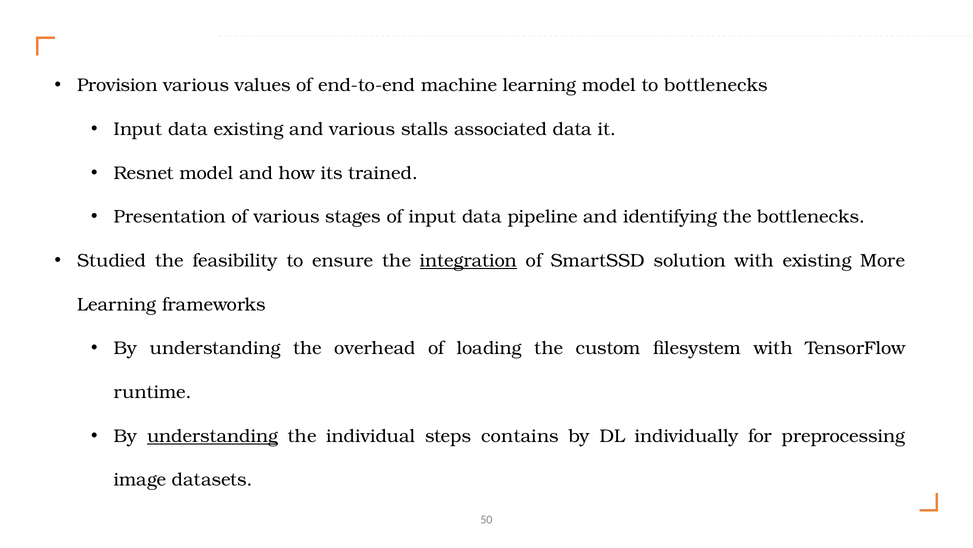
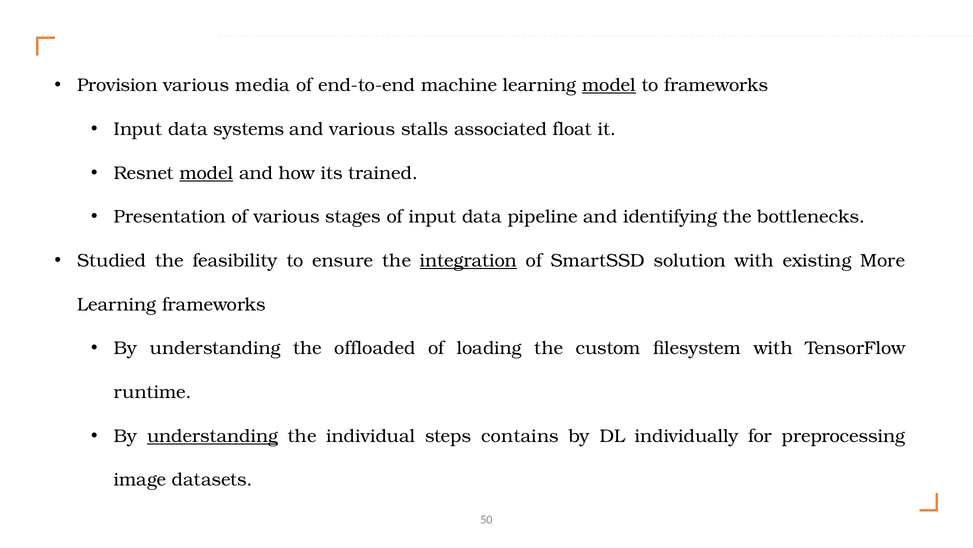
values: values -> media
model at (609, 85) underline: none -> present
to bottlenecks: bottlenecks -> frameworks
data existing: existing -> systems
associated data: data -> float
model at (206, 173) underline: none -> present
overhead: overhead -> offloaded
